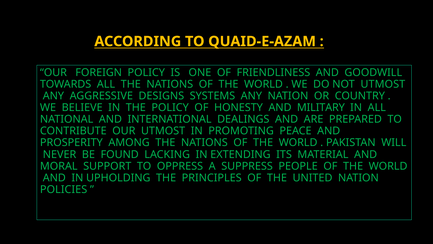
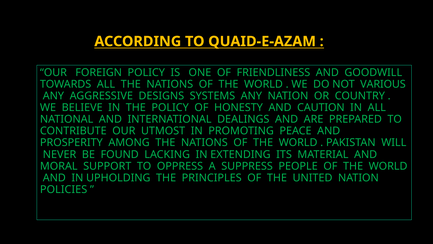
NOT UTMOST: UTMOST -> VARIOUS
MILITARY: MILITARY -> CAUTION
